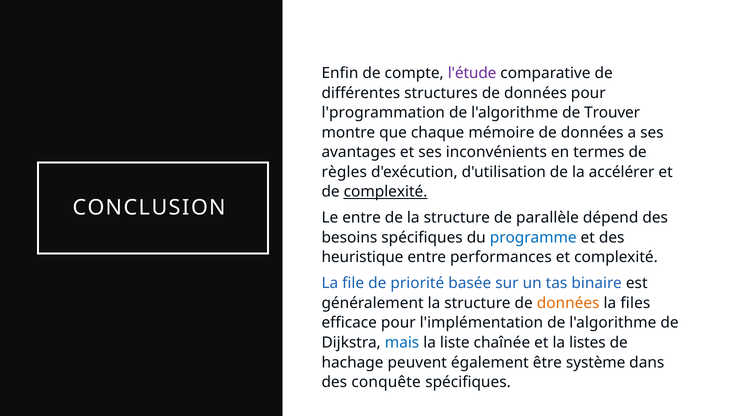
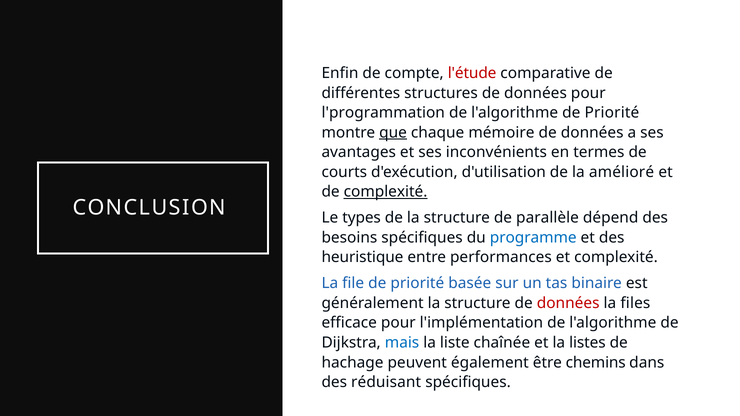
l'étude colour: purple -> red
l'algorithme de Trouver: Trouver -> Priorité
que underline: none -> present
règles: règles -> courts
accélérer: accélérer -> amélioré
Le entre: entre -> types
données at (568, 303) colour: orange -> red
système: système -> chemins
conquête: conquête -> réduisant
